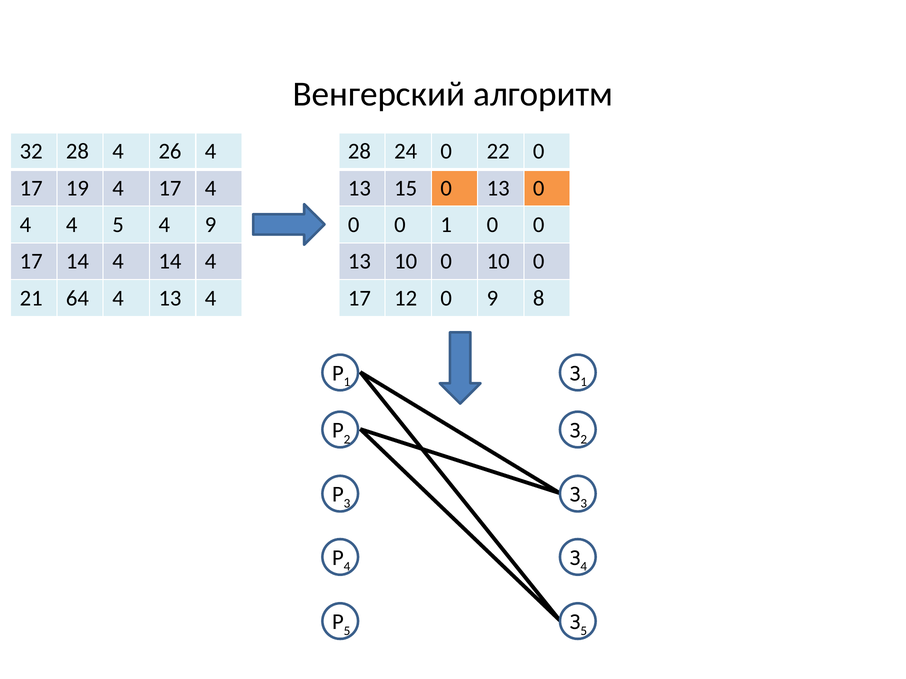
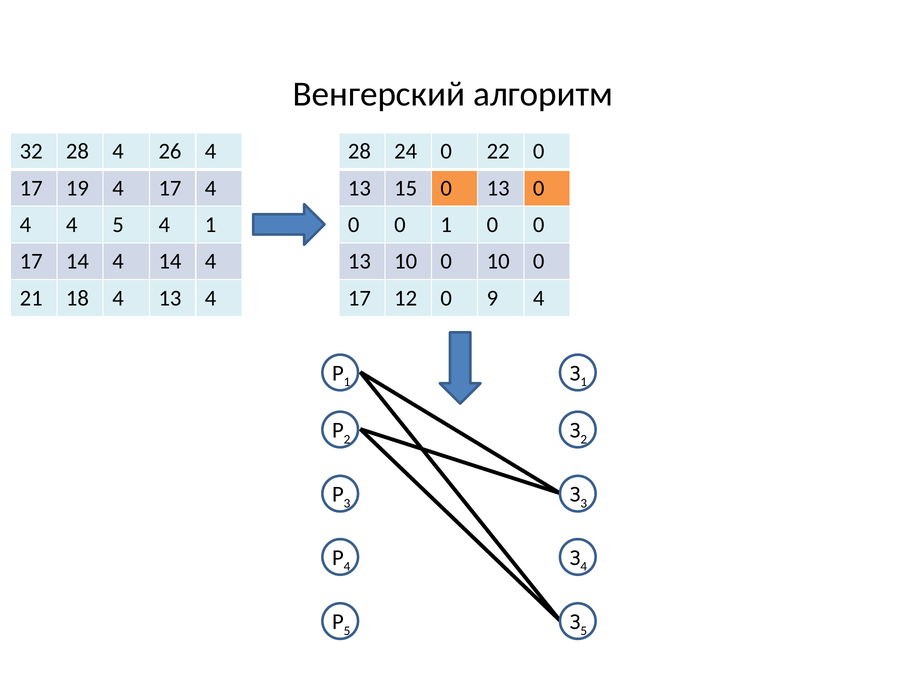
4 9: 9 -> 1
64: 64 -> 18
9 8: 8 -> 4
